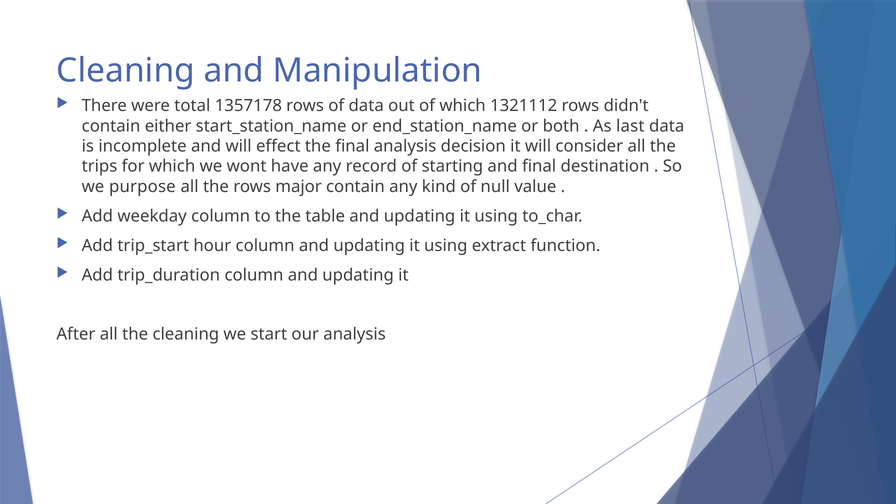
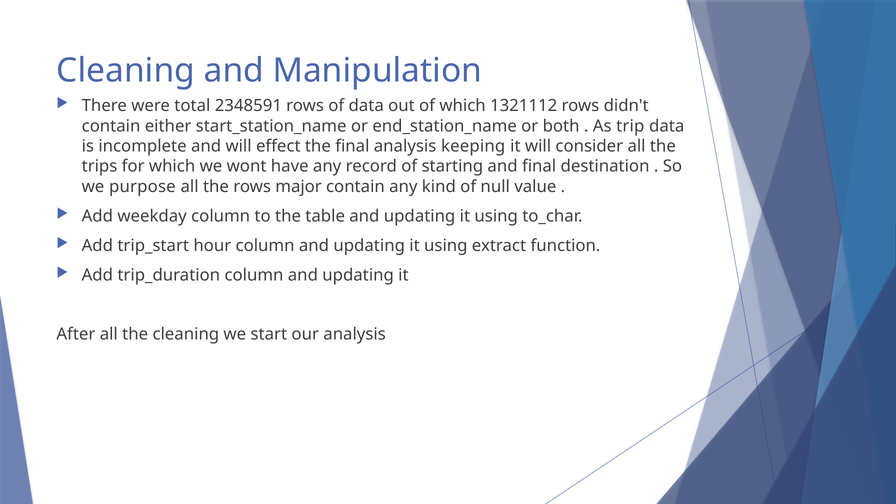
1357178: 1357178 -> 2348591
last: last -> trip
decision: decision -> keeping
